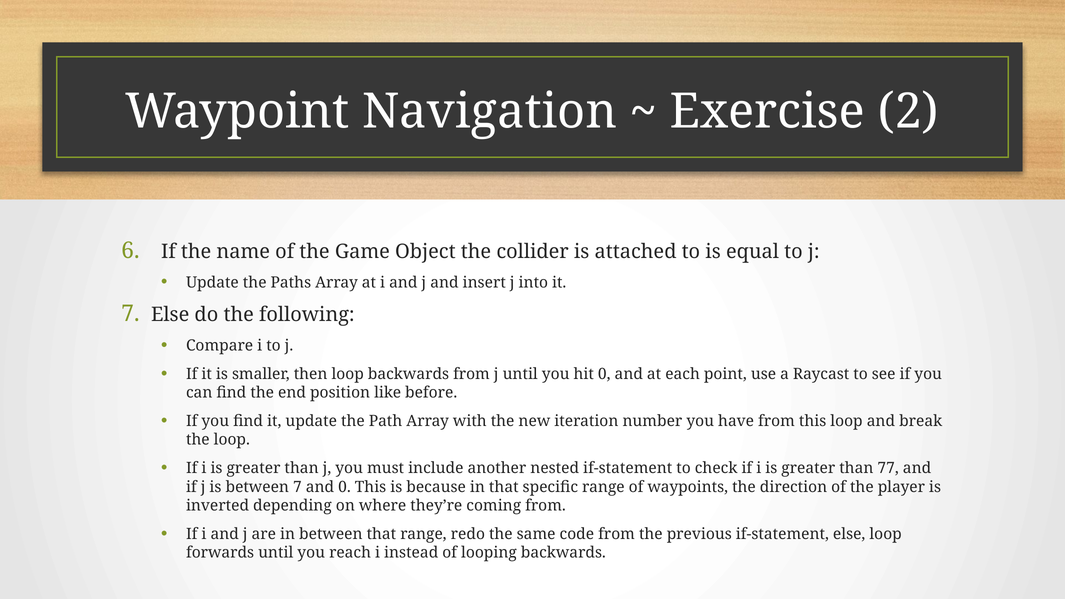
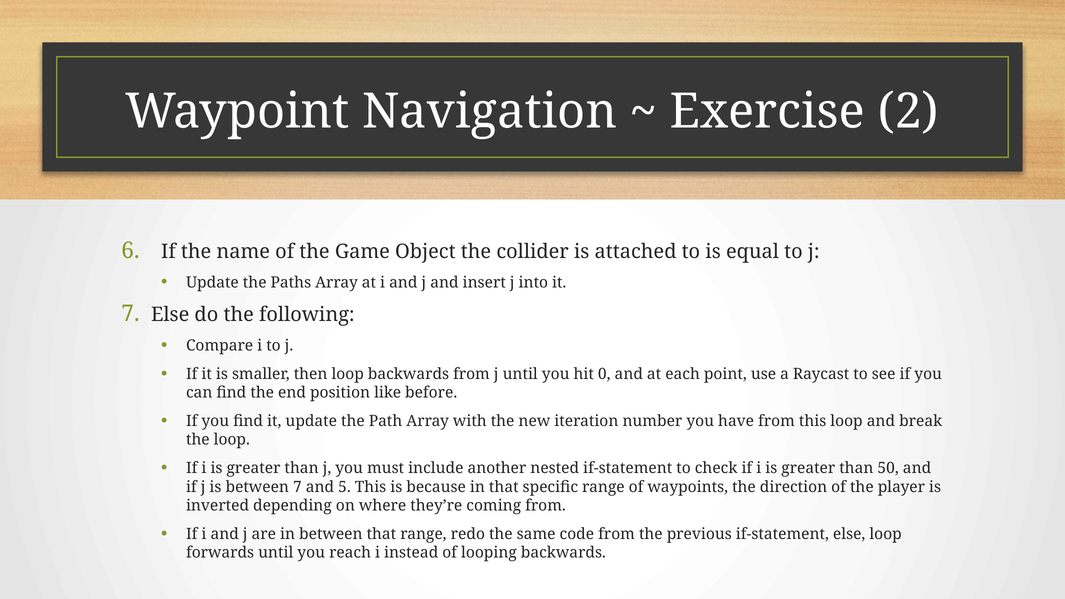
77: 77 -> 50
and 0: 0 -> 5
